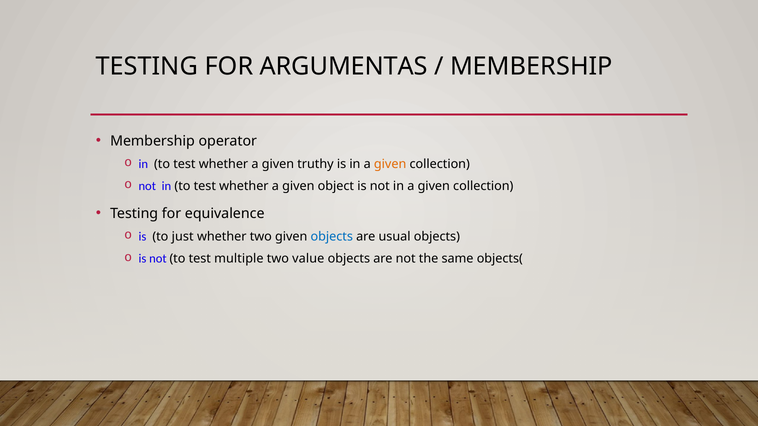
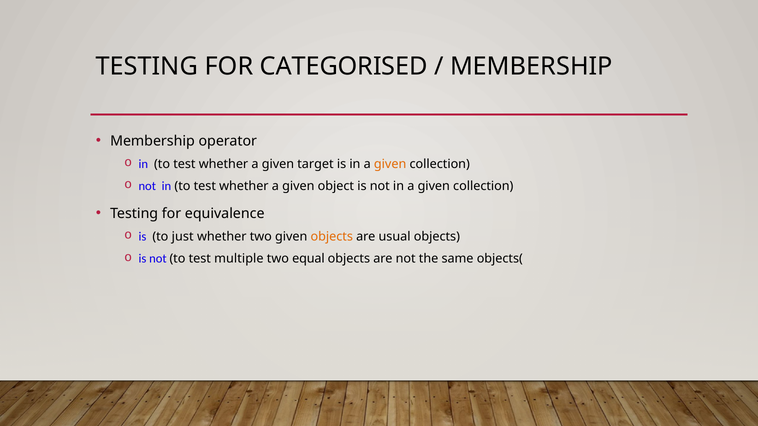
ARGUMENTAS: ARGUMENTAS -> CATEGORISED
truthy: truthy -> target
objects at (332, 237) colour: blue -> orange
value: value -> equal
